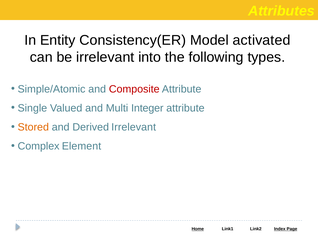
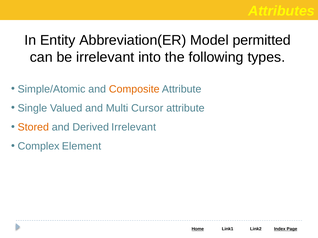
Consistency(ER: Consistency(ER -> Abbreviation(ER
activated: activated -> permitted
Composite colour: red -> orange
Integer: Integer -> Cursor
